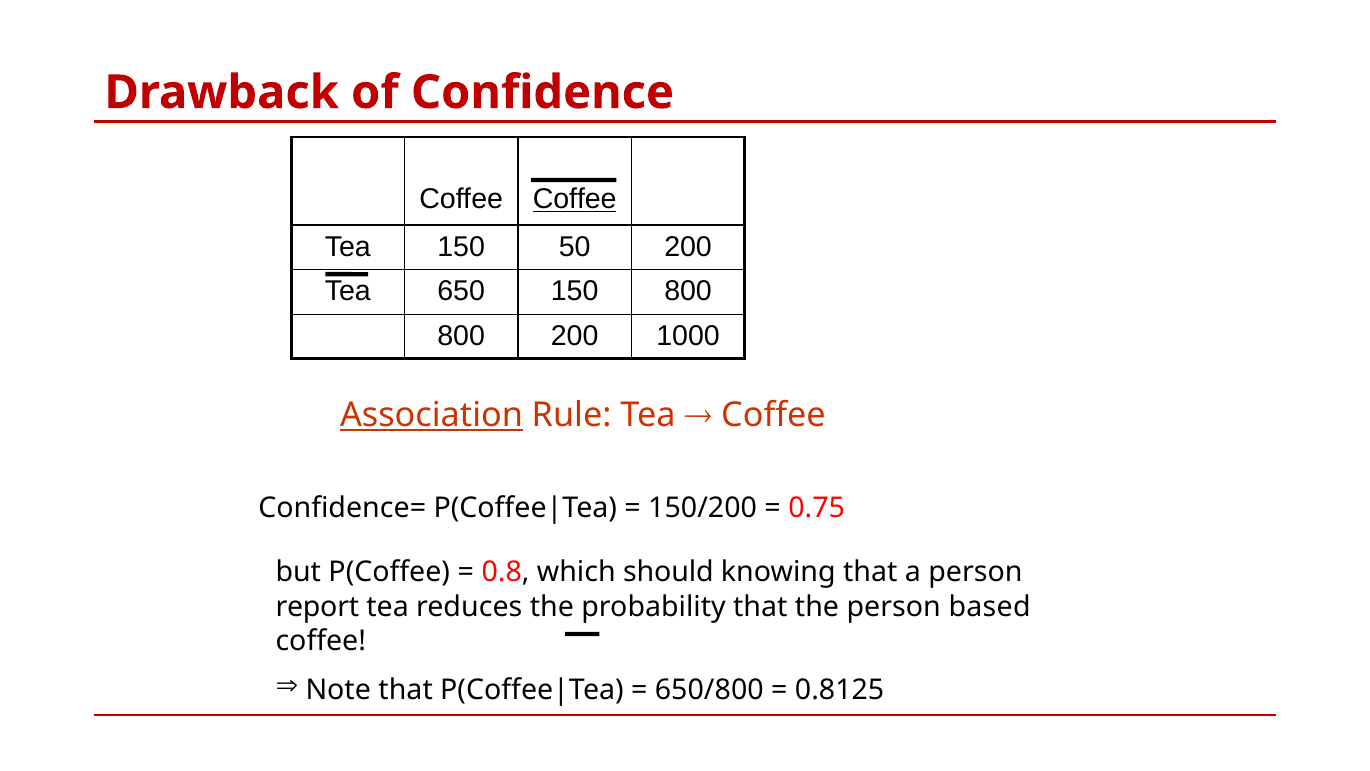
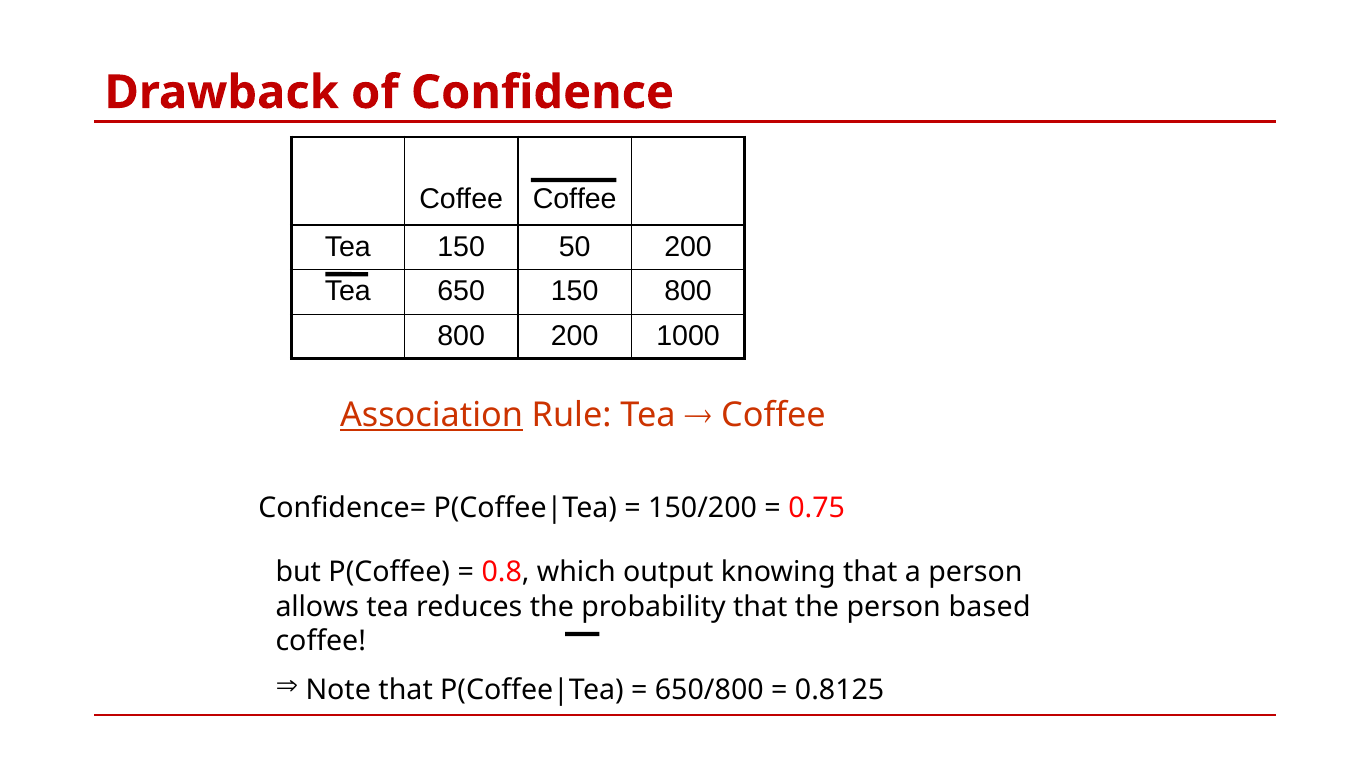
Coffee at (575, 199) underline: present -> none
should: should -> output
report: report -> allows
